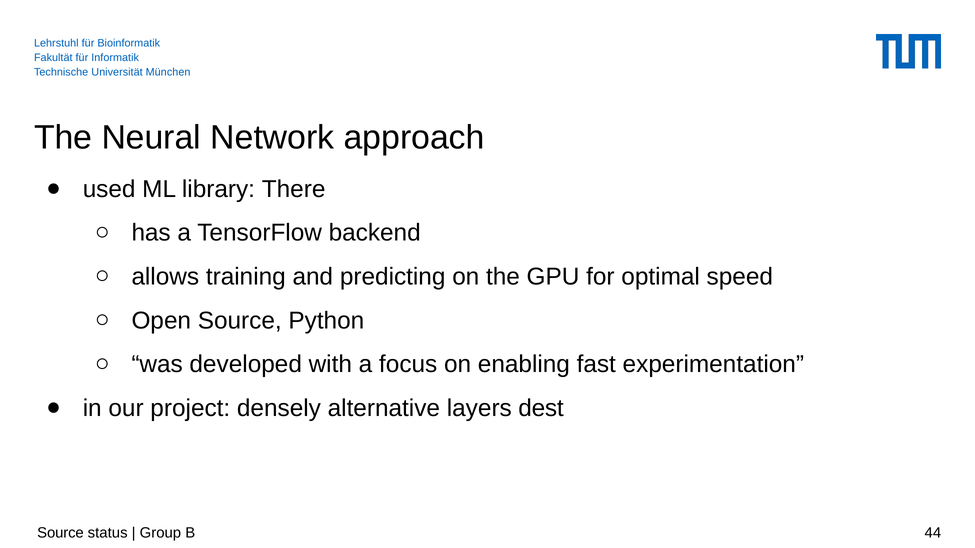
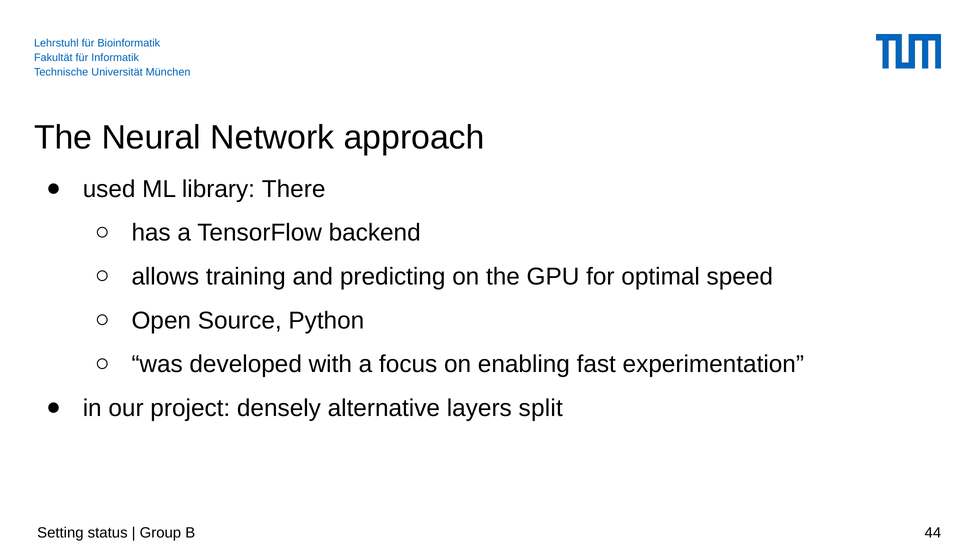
dest: dest -> split
Source at (60, 533): Source -> Setting
